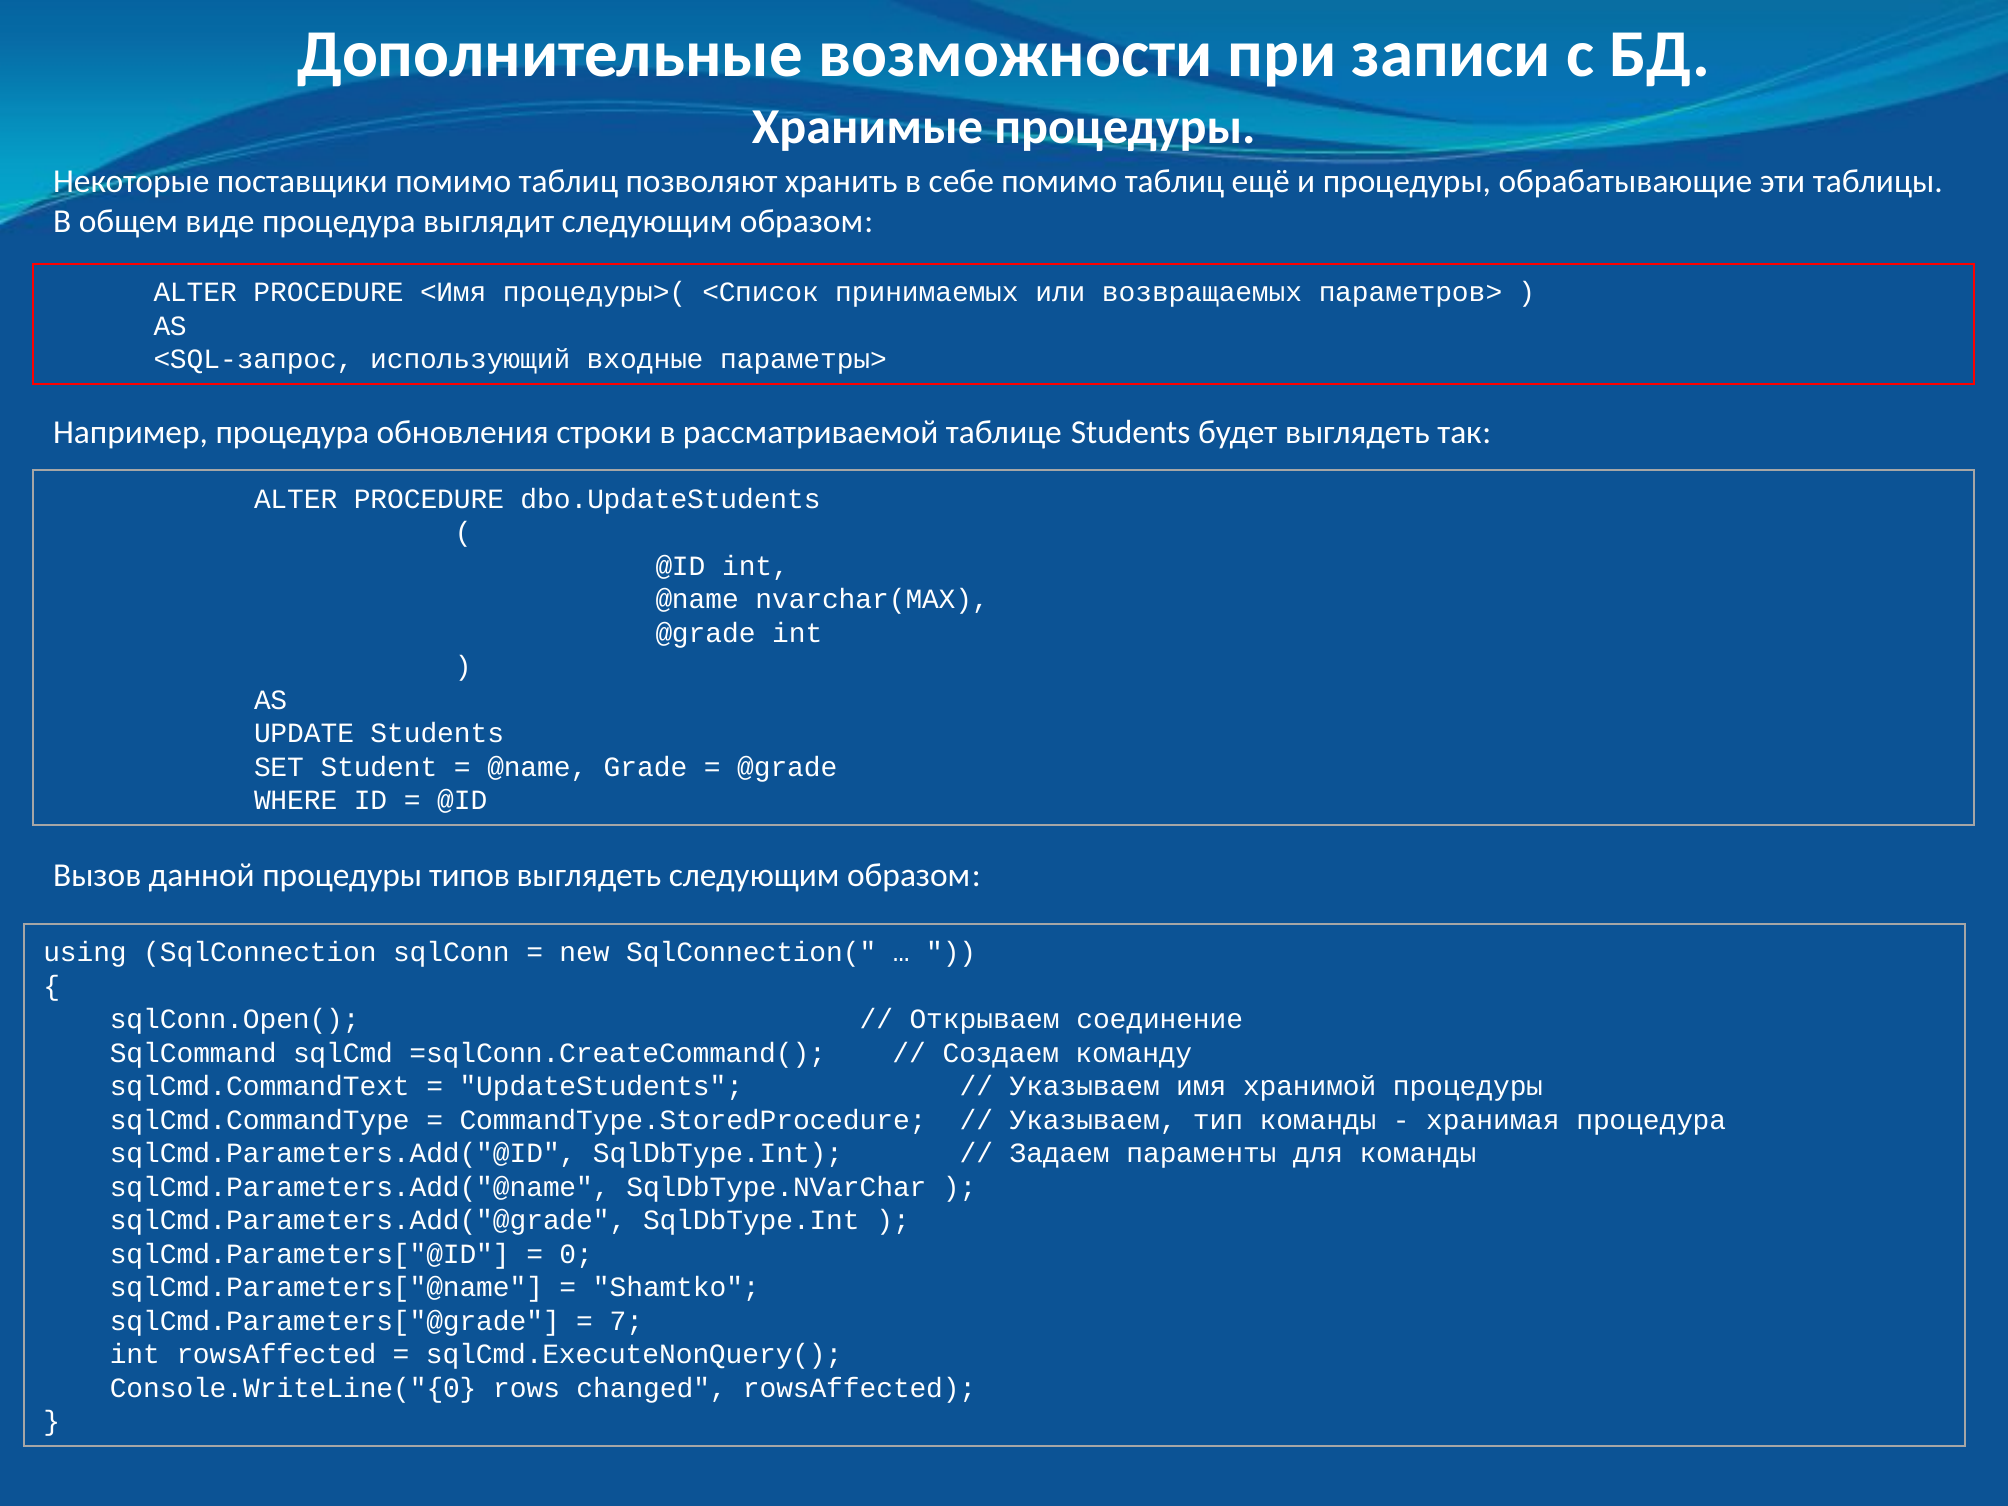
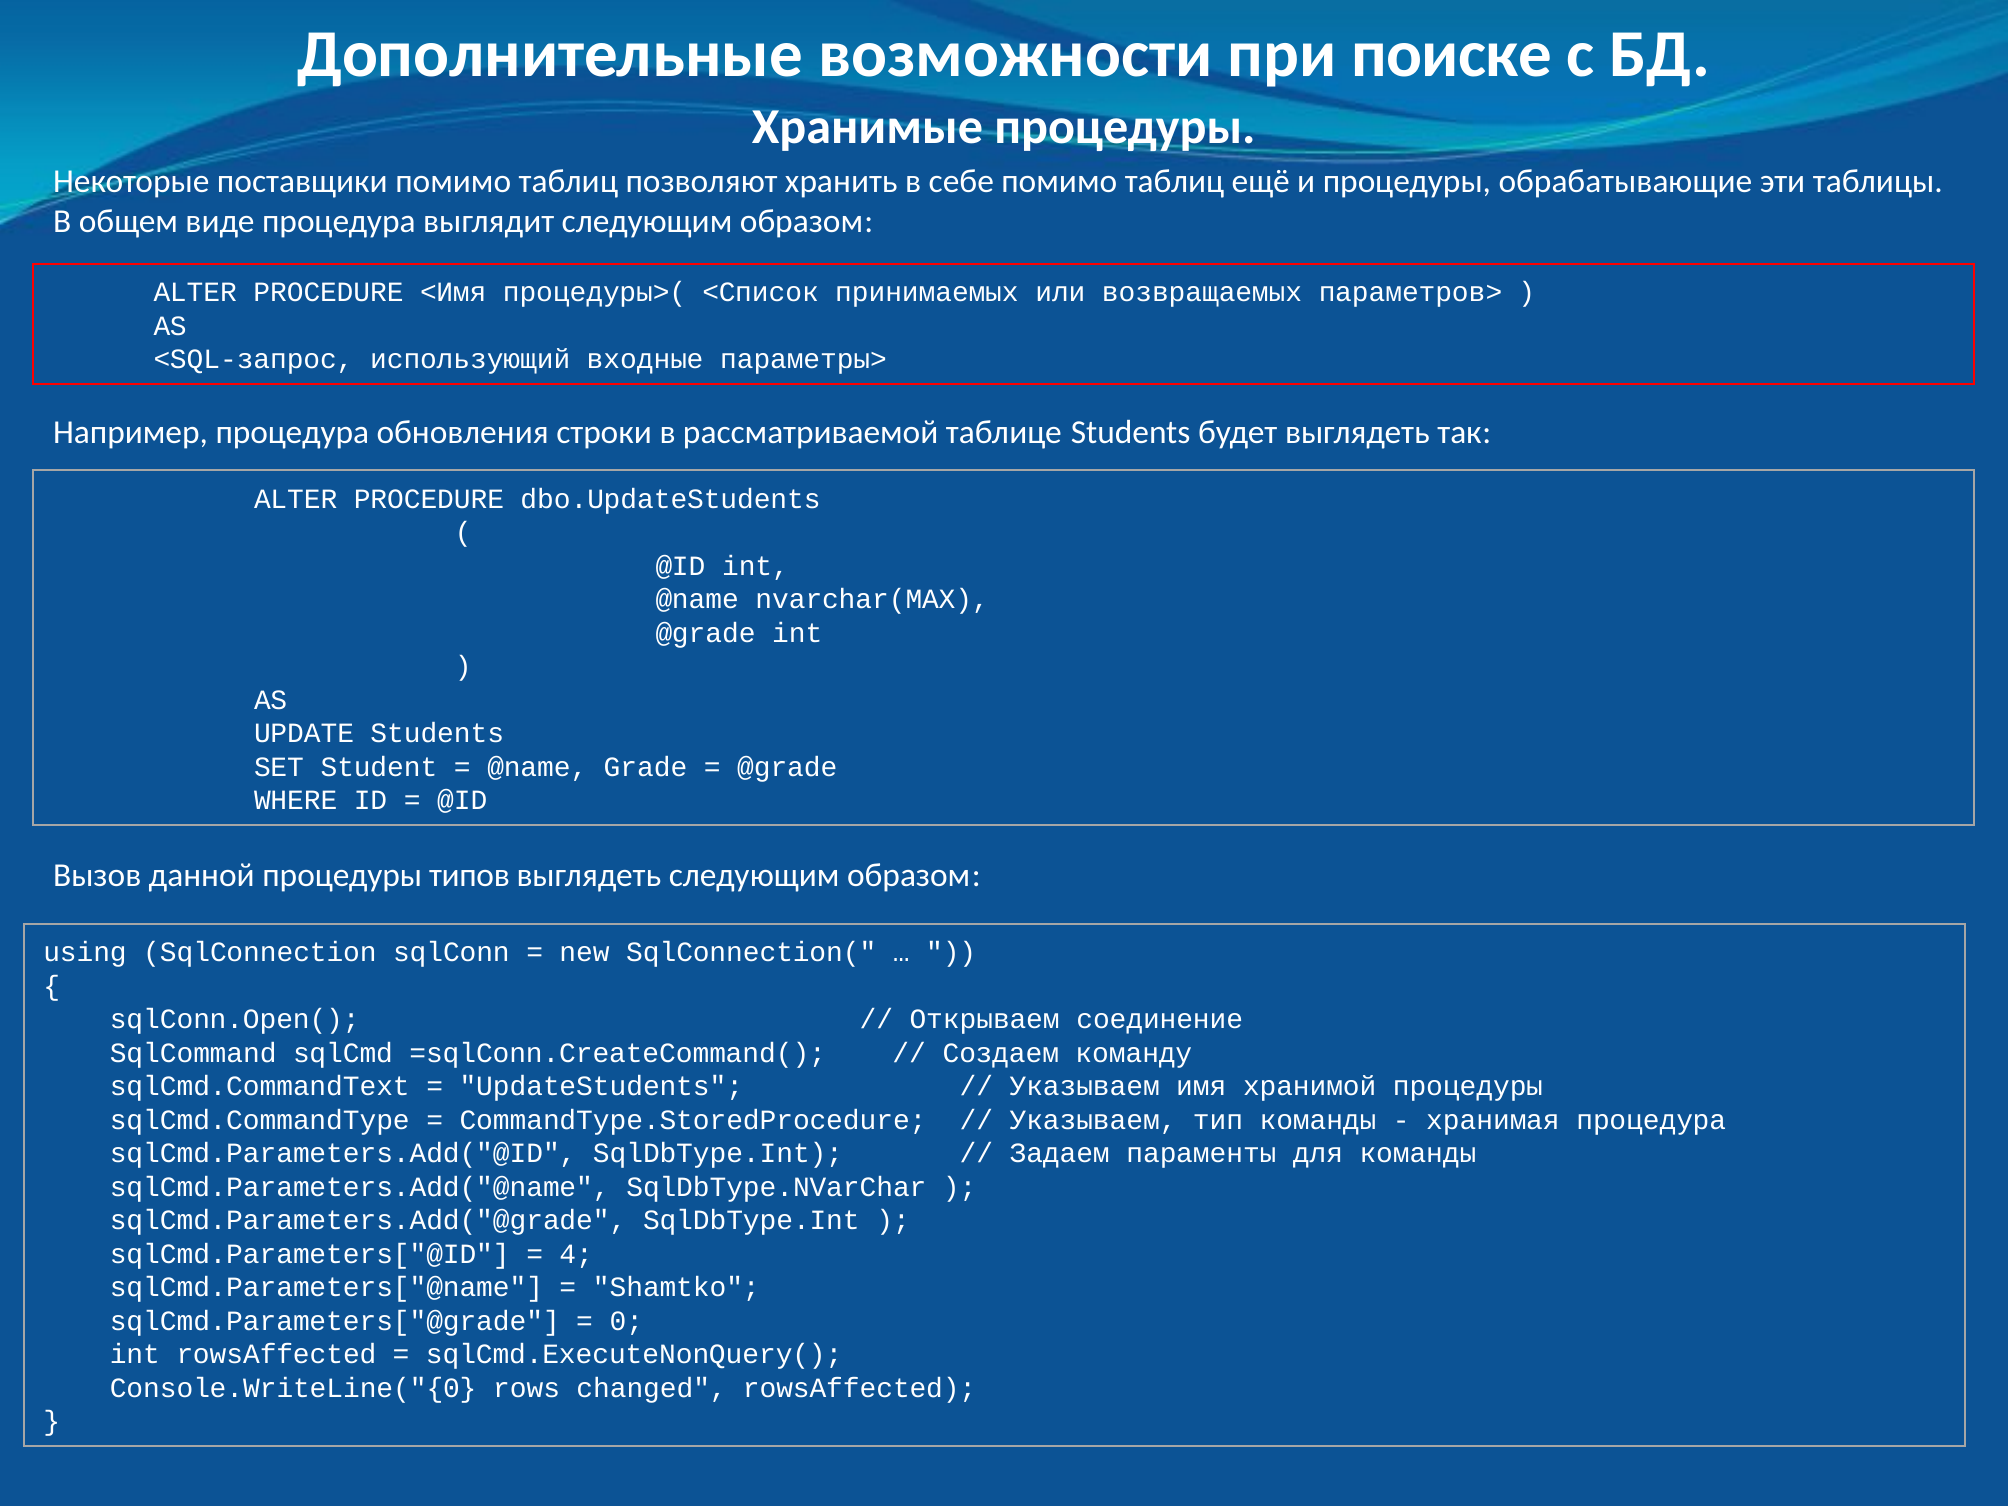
записи: записи -> поиске
0: 0 -> 4
7: 7 -> 0
